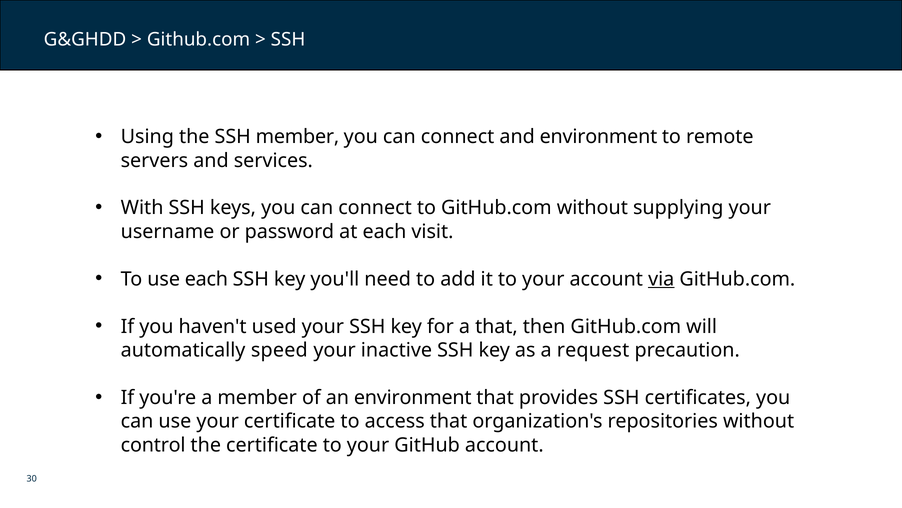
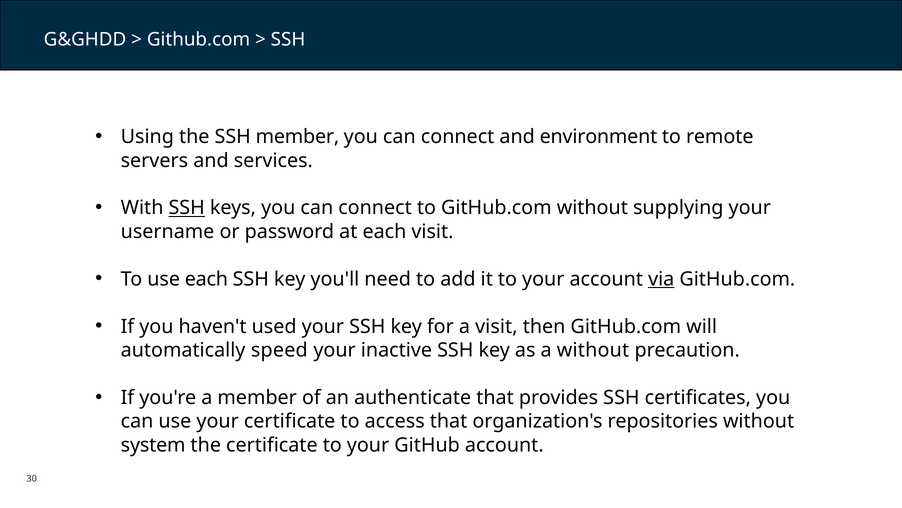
SSH at (187, 208) underline: none -> present
a that: that -> visit
a request: request -> without
an environment: environment -> authenticate
control: control -> system
